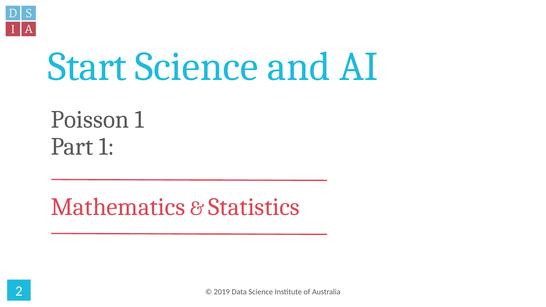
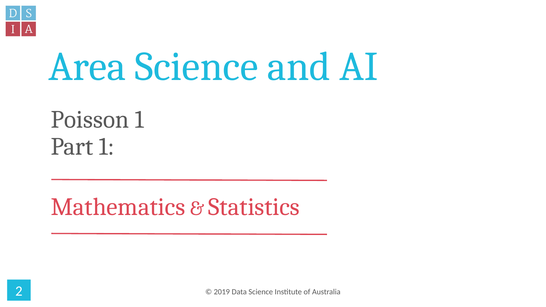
Start: Start -> Area
